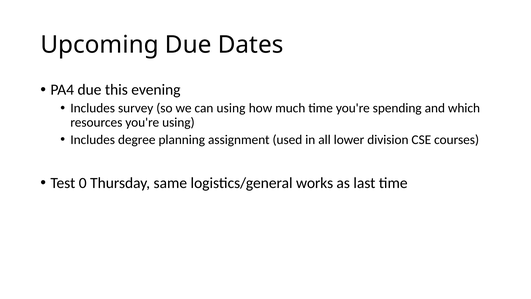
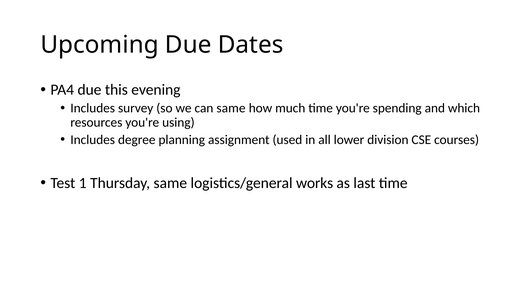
can using: using -> same
0: 0 -> 1
